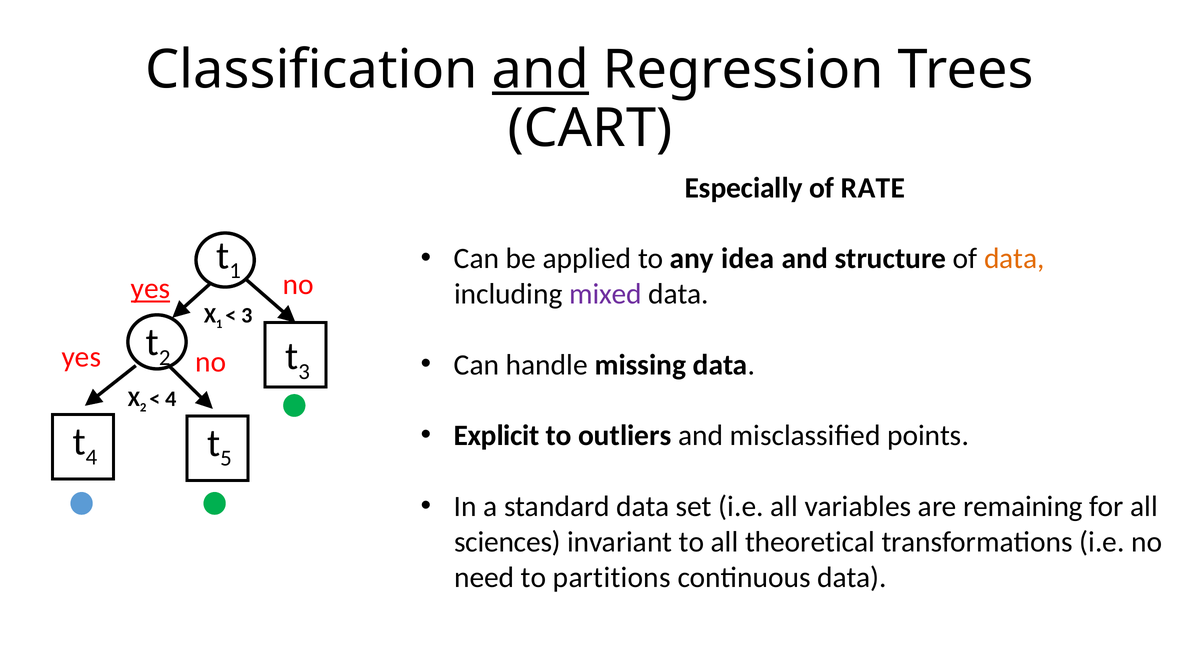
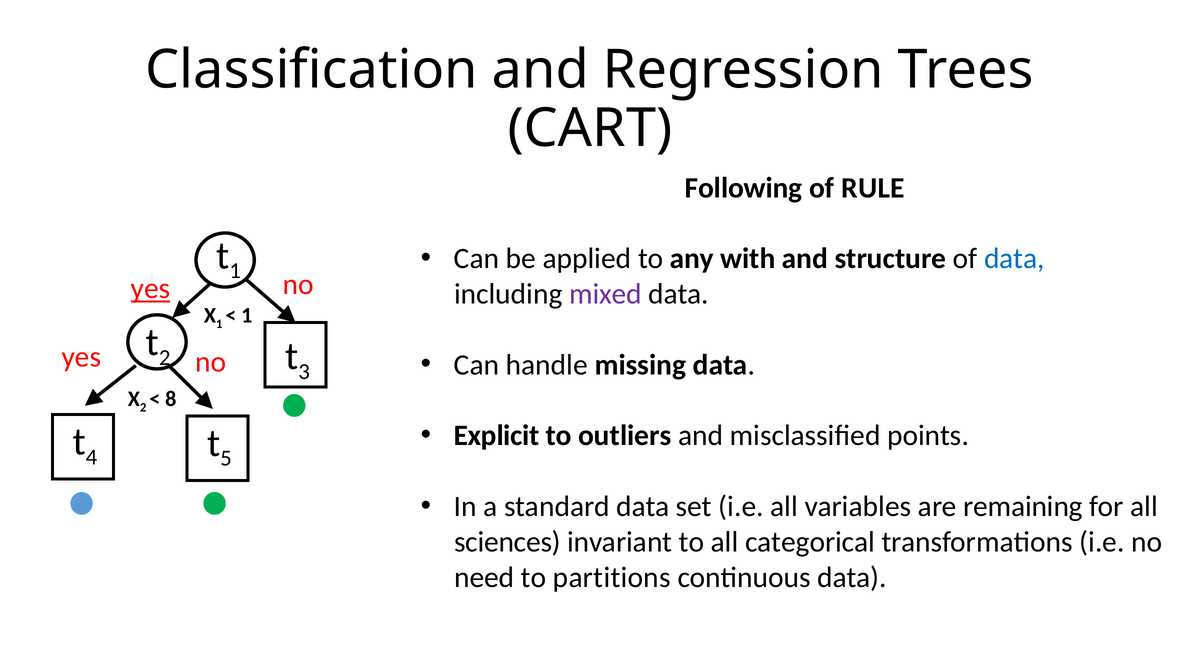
and at (540, 70) underline: present -> none
Especially: Especially -> Following
RATE: RATE -> RULE
idea: idea -> with
data at (1014, 259) colour: orange -> blue
3 at (247, 315): 3 -> 1
4 at (171, 399): 4 -> 8
theoretical: theoretical -> categorical
